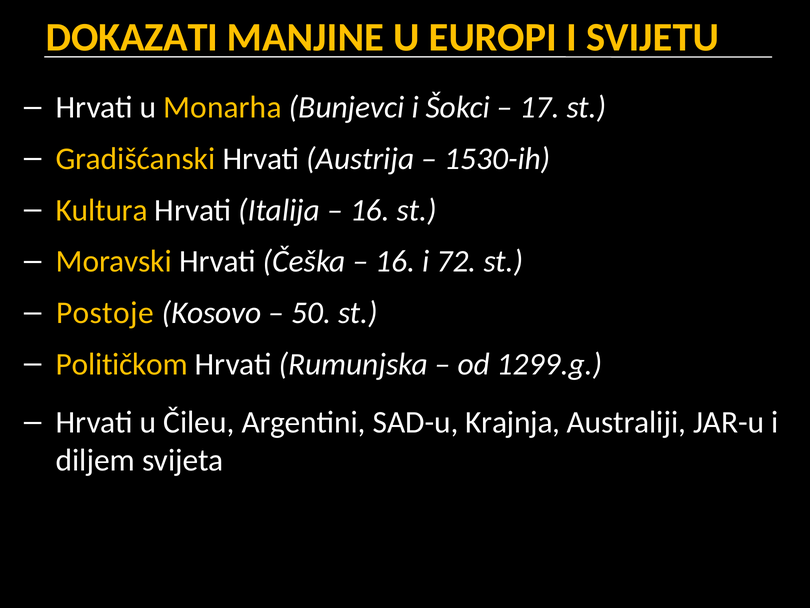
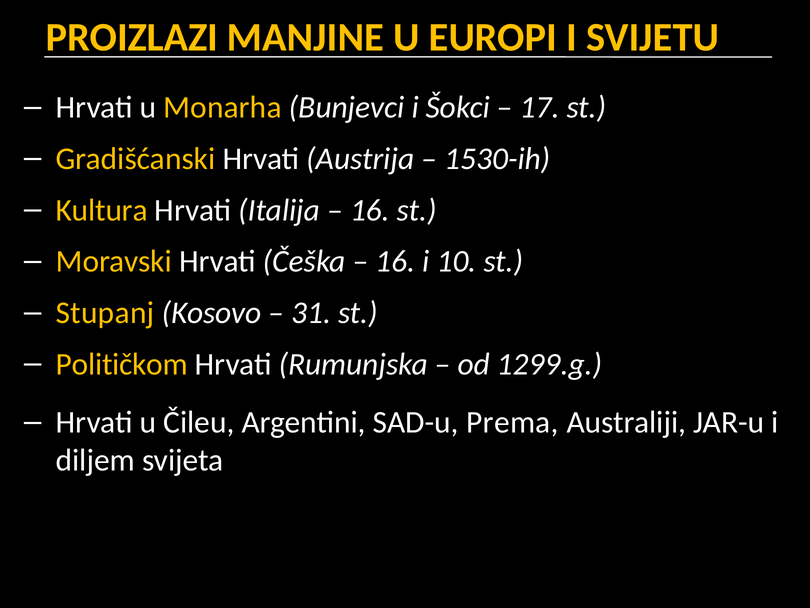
DOKAZATI: DOKAZATI -> PROIZLAZI
72: 72 -> 10
Postoje: Postoje -> Stupanj
50: 50 -> 31
Krajnja: Krajnja -> Prema
